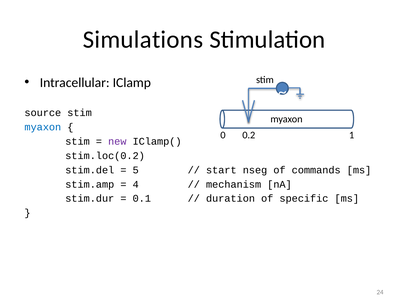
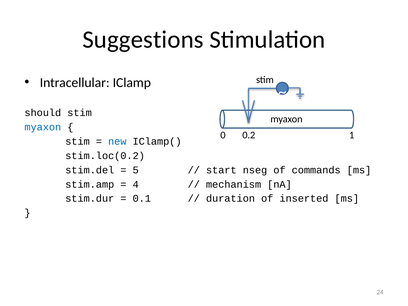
Simulations: Simulations -> Suggestions
source: source -> should
new colour: purple -> blue
specific: specific -> inserted
